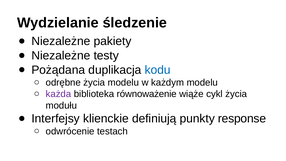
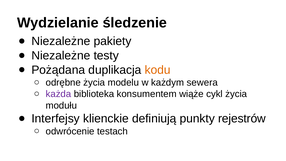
kodu colour: blue -> orange
każdym modelu: modelu -> sewera
równoważenie: równoważenie -> konsumentem
response: response -> rejestrów
